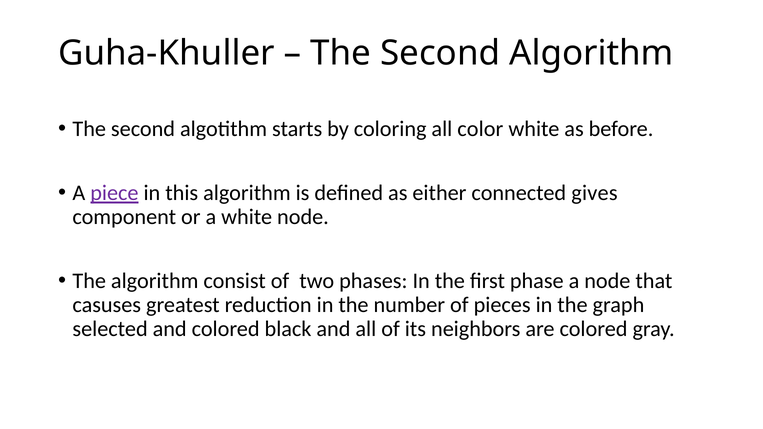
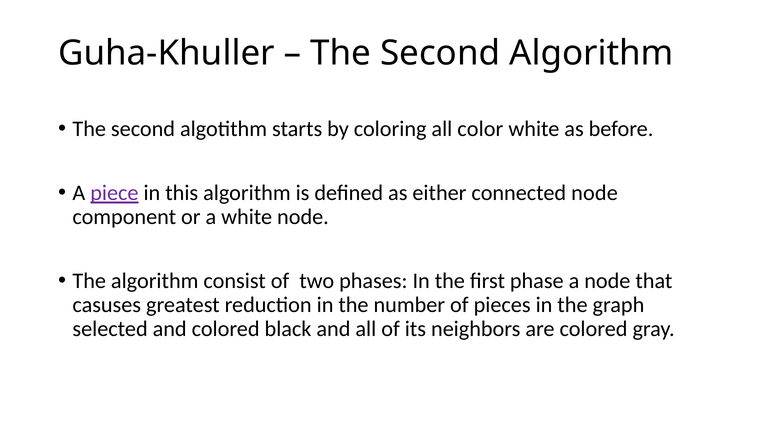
connected gives: gives -> node
